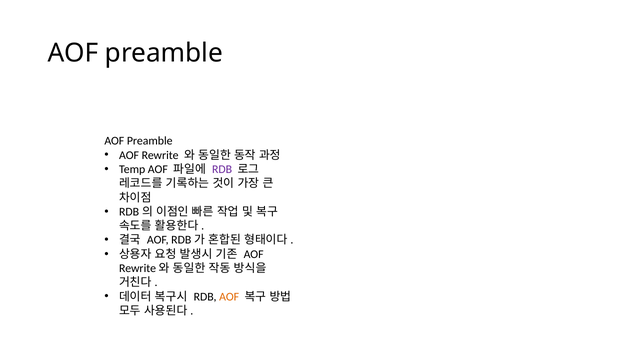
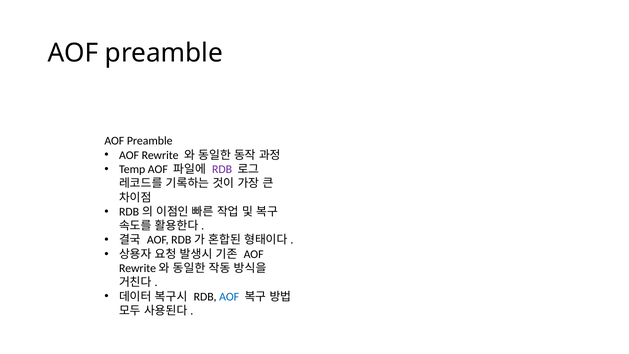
AOF at (229, 297) colour: orange -> blue
